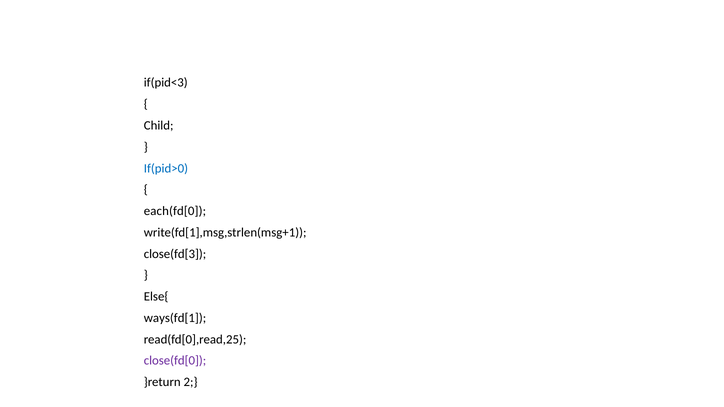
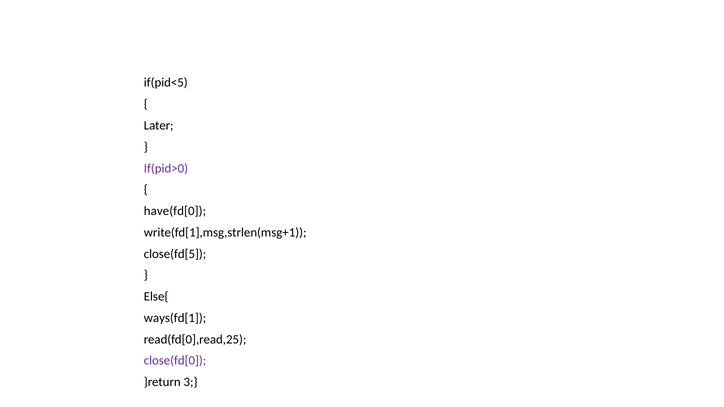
if(pid<3: if(pid<3 -> if(pid<5
Child: Child -> Later
If(pid>0 colour: blue -> purple
each(fd[0: each(fd[0 -> have(fd[0
close(fd[3: close(fd[3 -> close(fd[5
2: 2 -> 3
